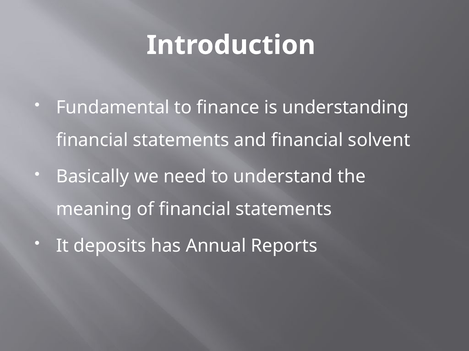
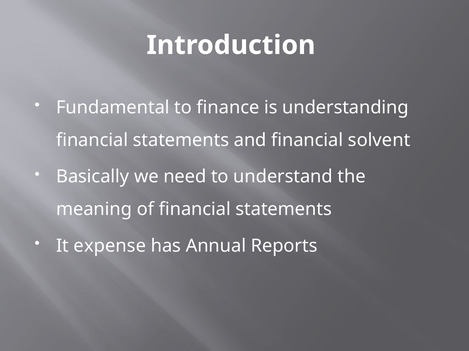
deposits: deposits -> expense
